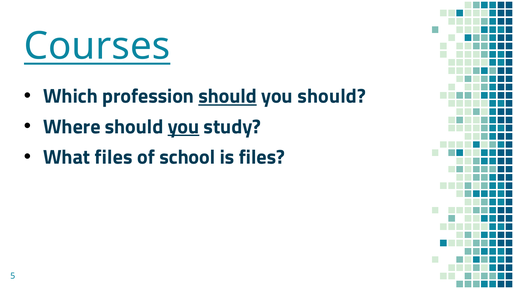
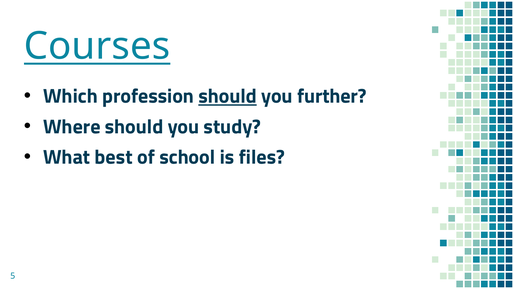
you should: should -> further
you at (183, 127) underline: present -> none
What files: files -> best
